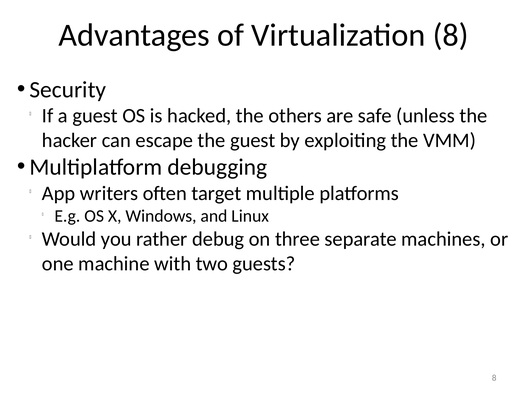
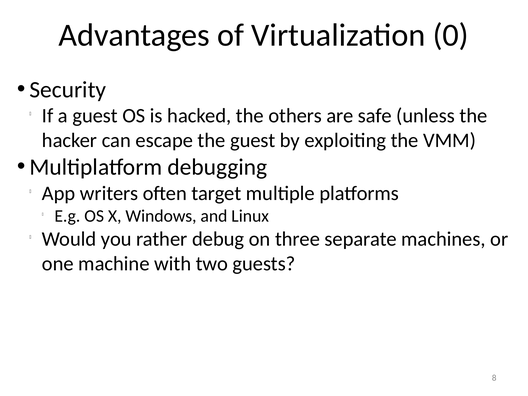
Virtualization 8: 8 -> 0
